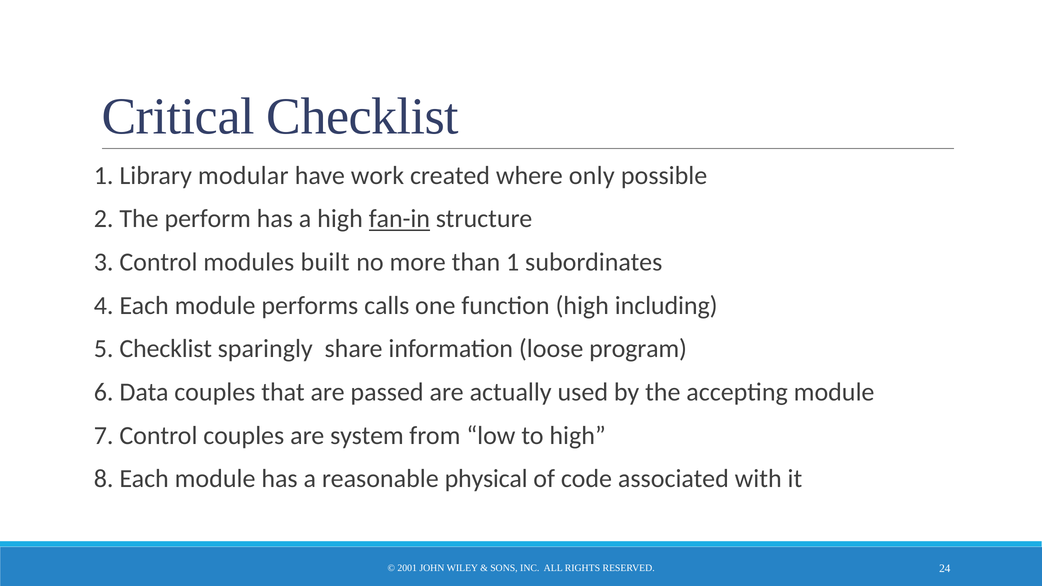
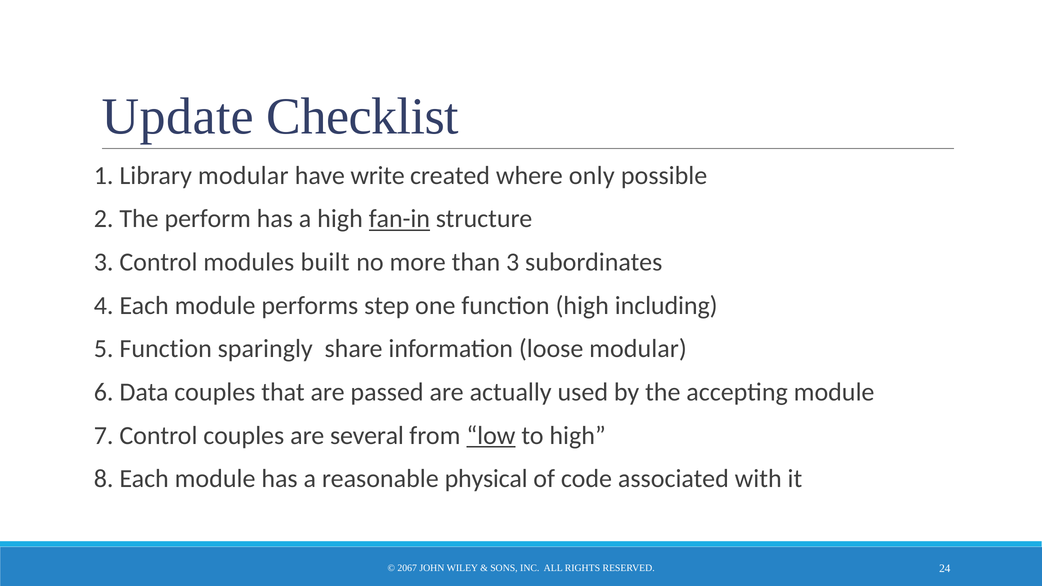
Critical: Critical -> Update
work: work -> write
than 1: 1 -> 3
calls: calls -> step
5 Checklist: Checklist -> Function
loose program: program -> modular
system: system -> several
low underline: none -> present
2001: 2001 -> 2067
